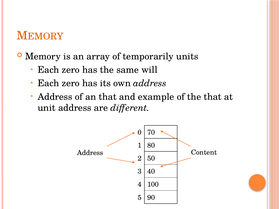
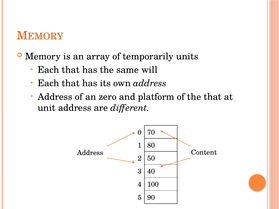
zero at (71, 70): zero -> that
zero at (71, 83): zero -> that
an that: that -> zero
example: example -> platform
